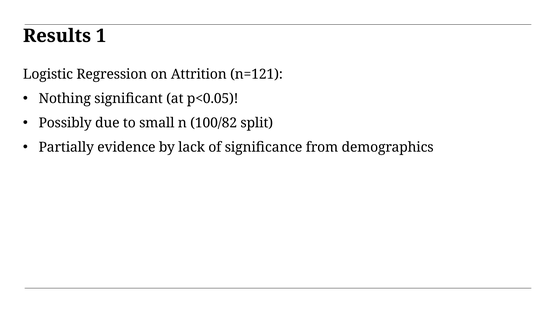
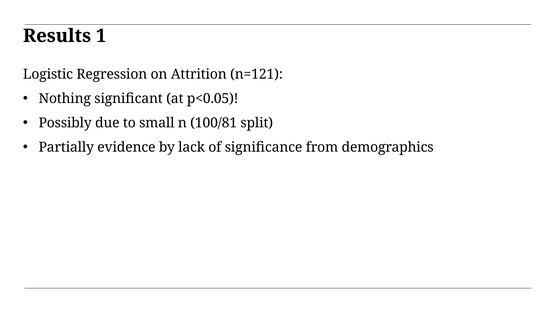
100/82: 100/82 -> 100/81
